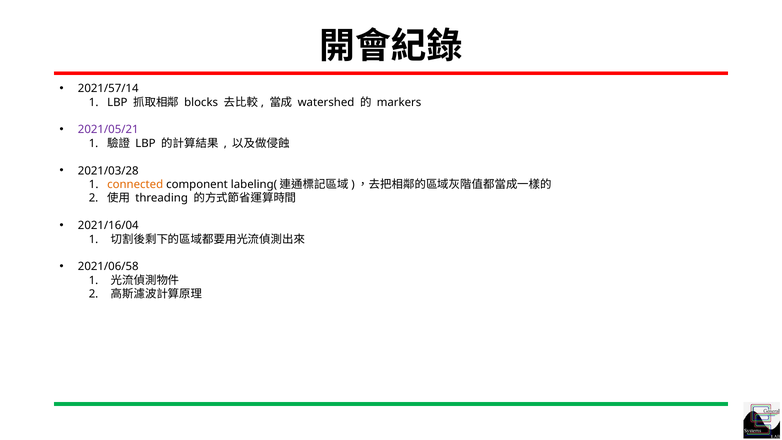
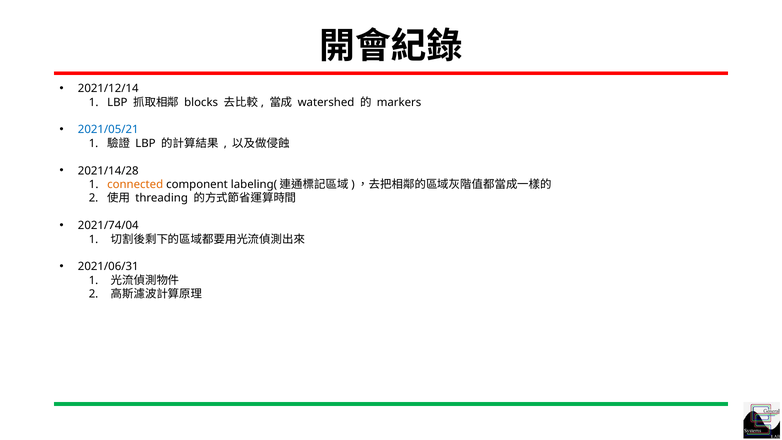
2021/57/14: 2021/57/14 -> 2021/12/14
2021/05/21 colour: purple -> blue
2021/03/28: 2021/03/28 -> 2021/14/28
2021/16/04: 2021/16/04 -> 2021/74/04
2021/06/58: 2021/06/58 -> 2021/06/31
